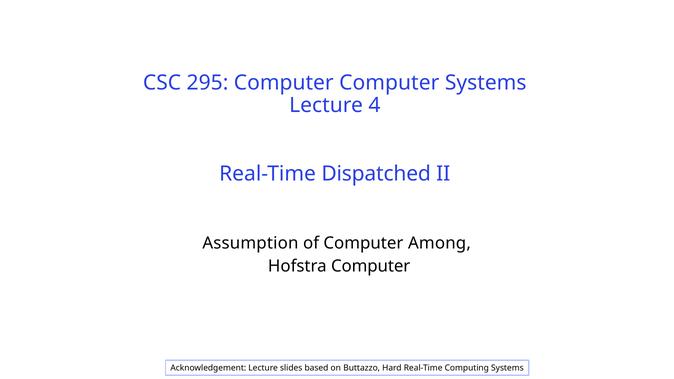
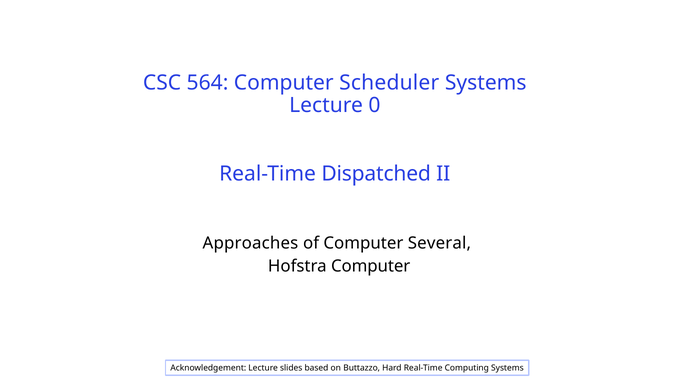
295: 295 -> 564
Computer Computer: Computer -> Scheduler
4: 4 -> 0
Assumption: Assumption -> Approaches
Among: Among -> Several
